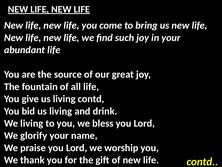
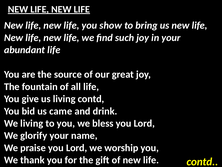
come: come -> show
bid us living: living -> came
